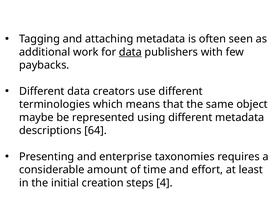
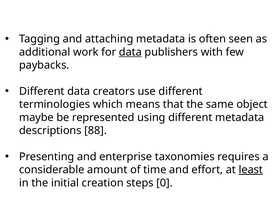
64: 64 -> 88
least underline: none -> present
4: 4 -> 0
